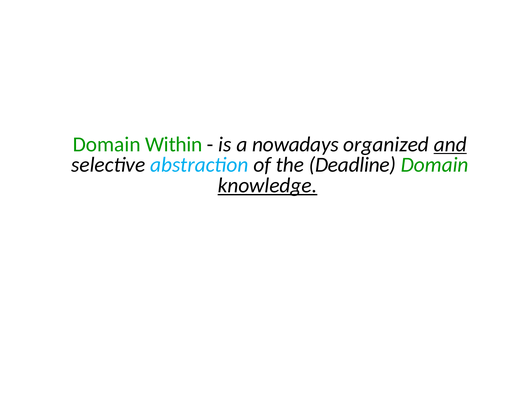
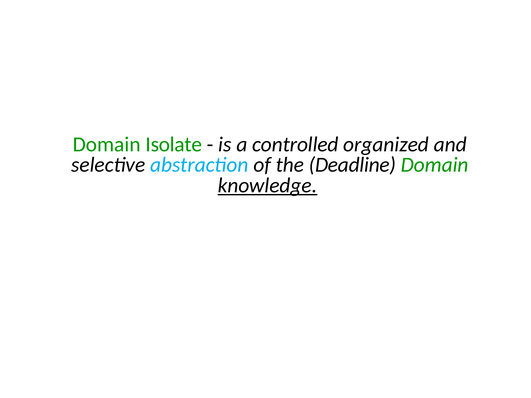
Within: Within -> Isolate
nowadays: nowadays -> controlled
and underline: present -> none
